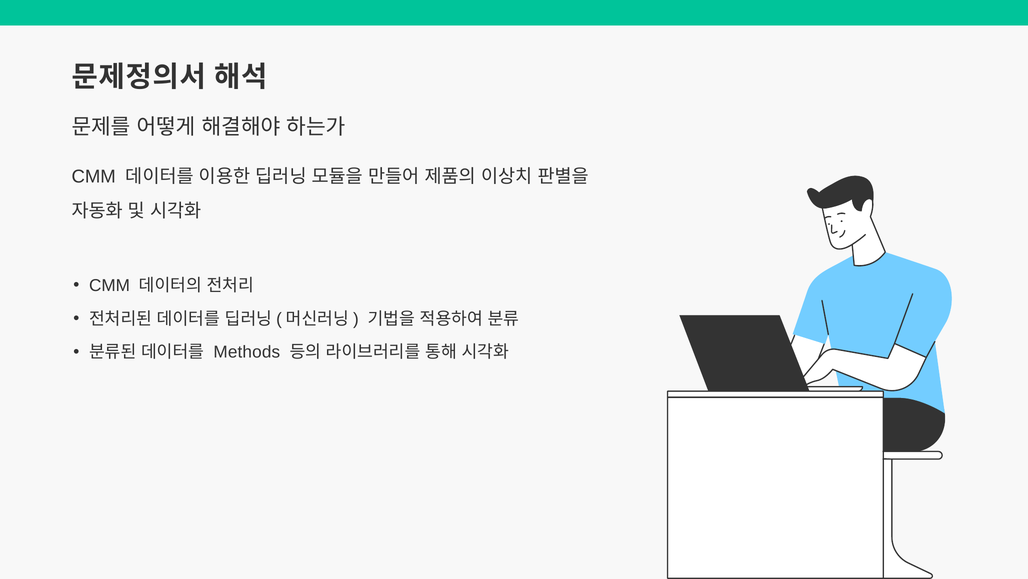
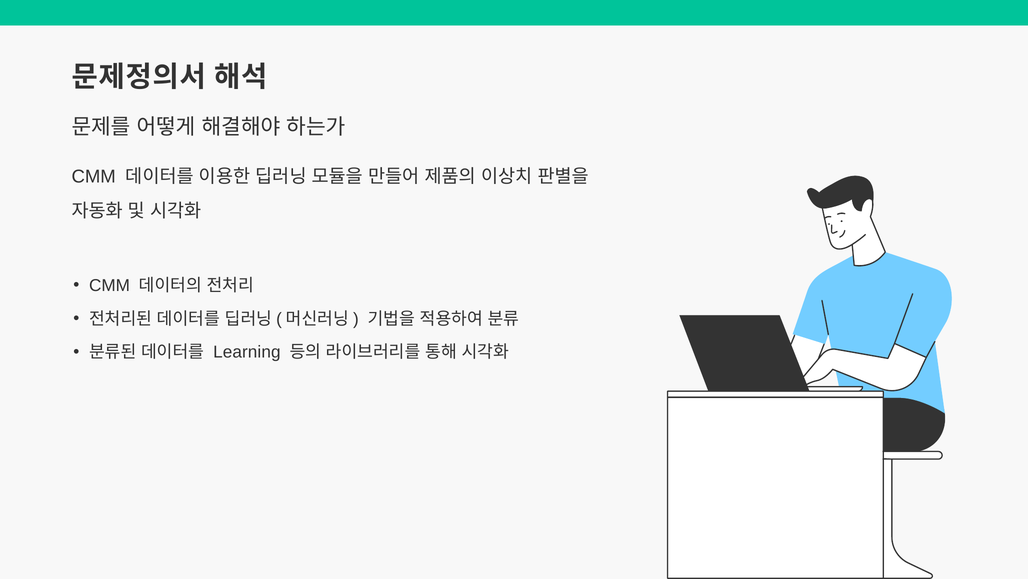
Methods: Methods -> Learning
